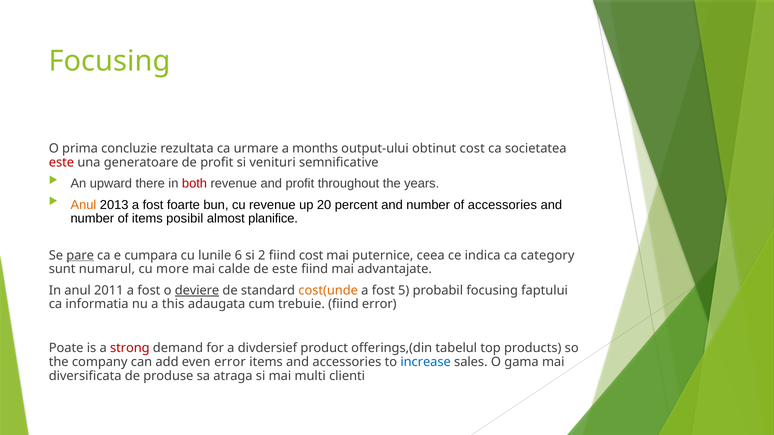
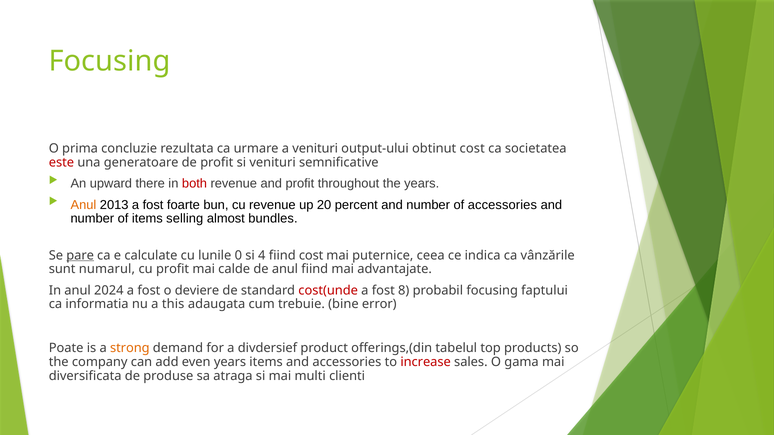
a months: months -> venituri
posibil: posibil -> selling
planifice: planifice -> bundles
cumpara: cumpara -> calculate
6: 6 -> 0
2: 2 -> 4
category: category -> vânzările
cu more: more -> profit
de este: este -> anul
2011: 2011 -> 2024
deviere underline: present -> none
cost(unde colour: orange -> red
5: 5 -> 8
trebuie fiind: fiind -> bine
strong colour: red -> orange
even error: error -> years
increase colour: blue -> red
